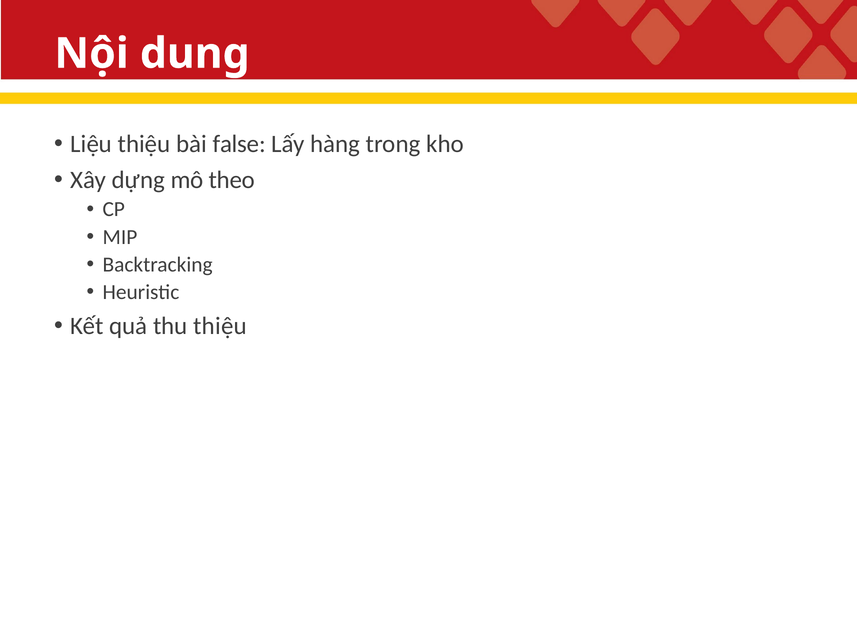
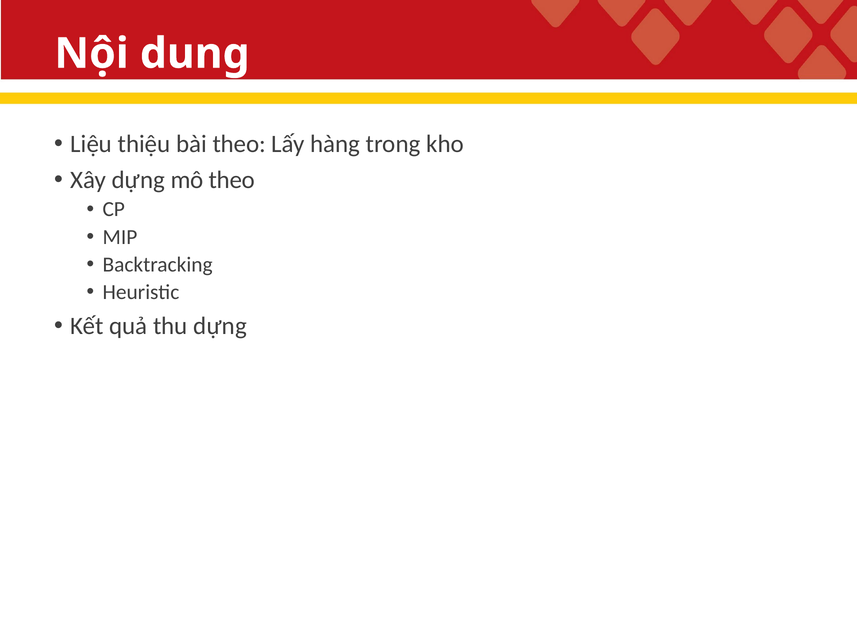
bài false: false -> theo
thu thiệu: thiệu -> dựng
